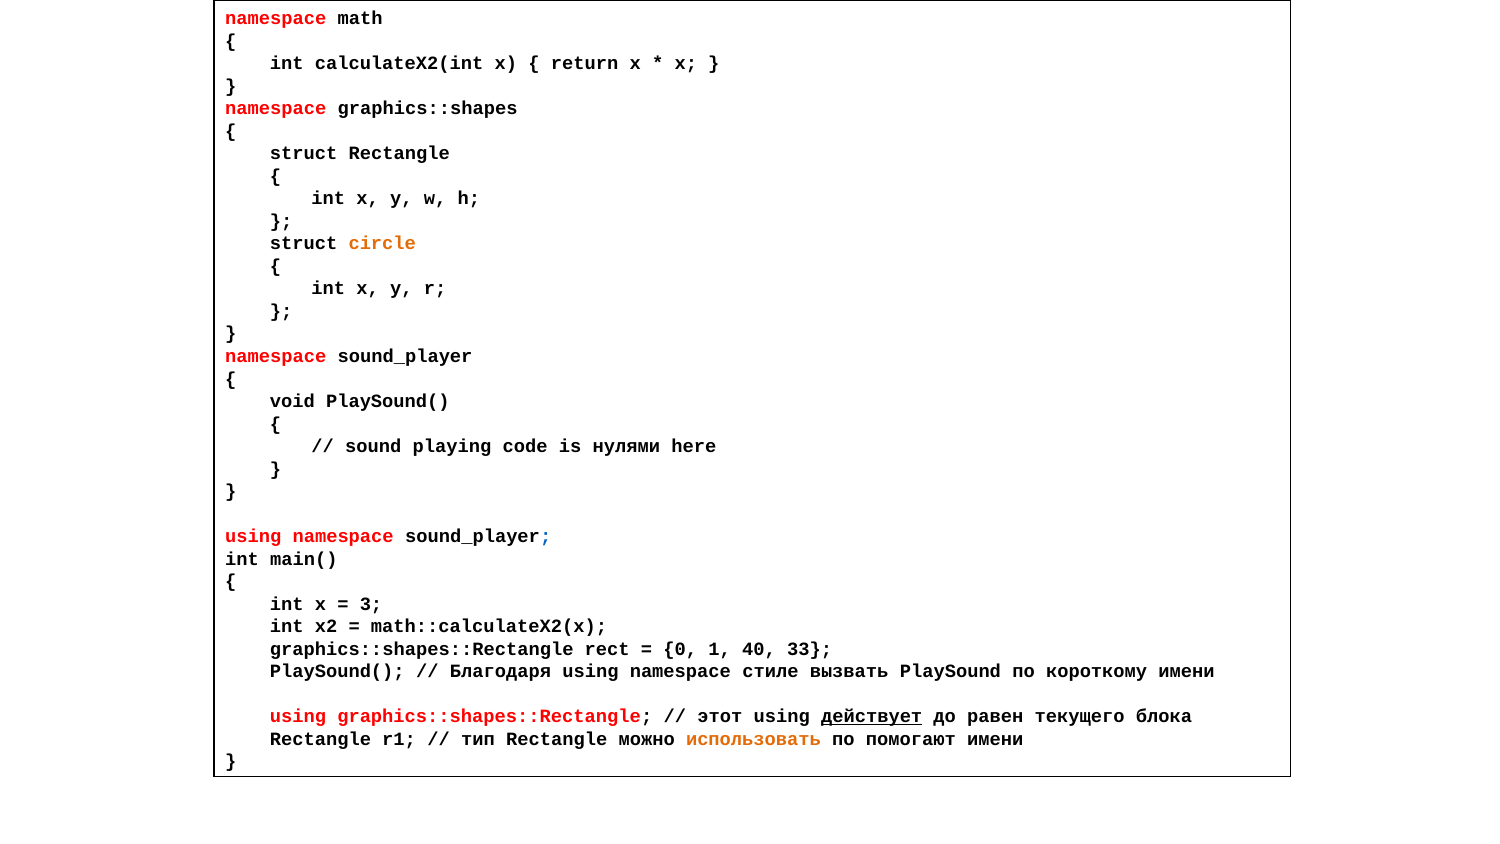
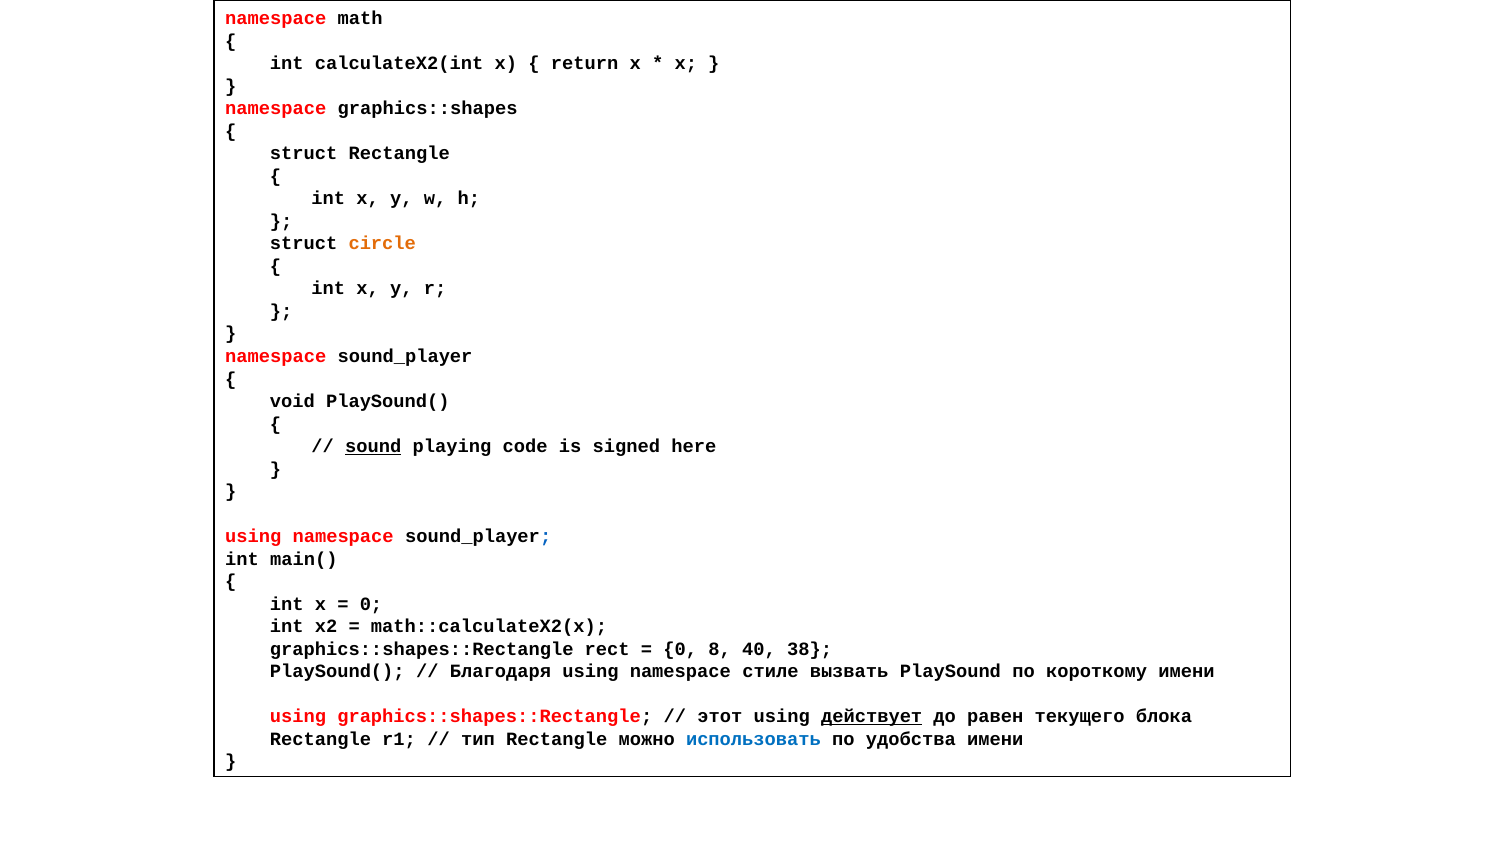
sound underline: none -> present
нулями: нулями -> signed
3 at (371, 604): 3 -> 0
1: 1 -> 8
33: 33 -> 38
использовать colour: orange -> blue
помогают: помогают -> удобства
